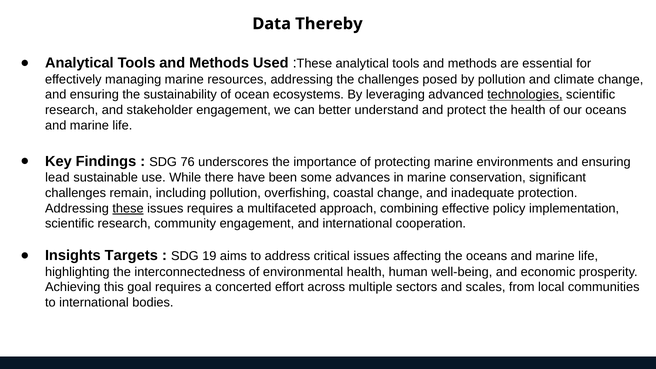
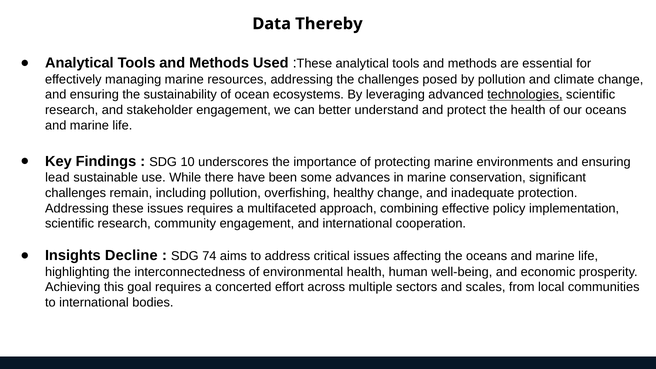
76: 76 -> 10
coastal: coastal -> healthy
these underline: present -> none
Targets: Targets -> Decline
19: 19 -> 74
